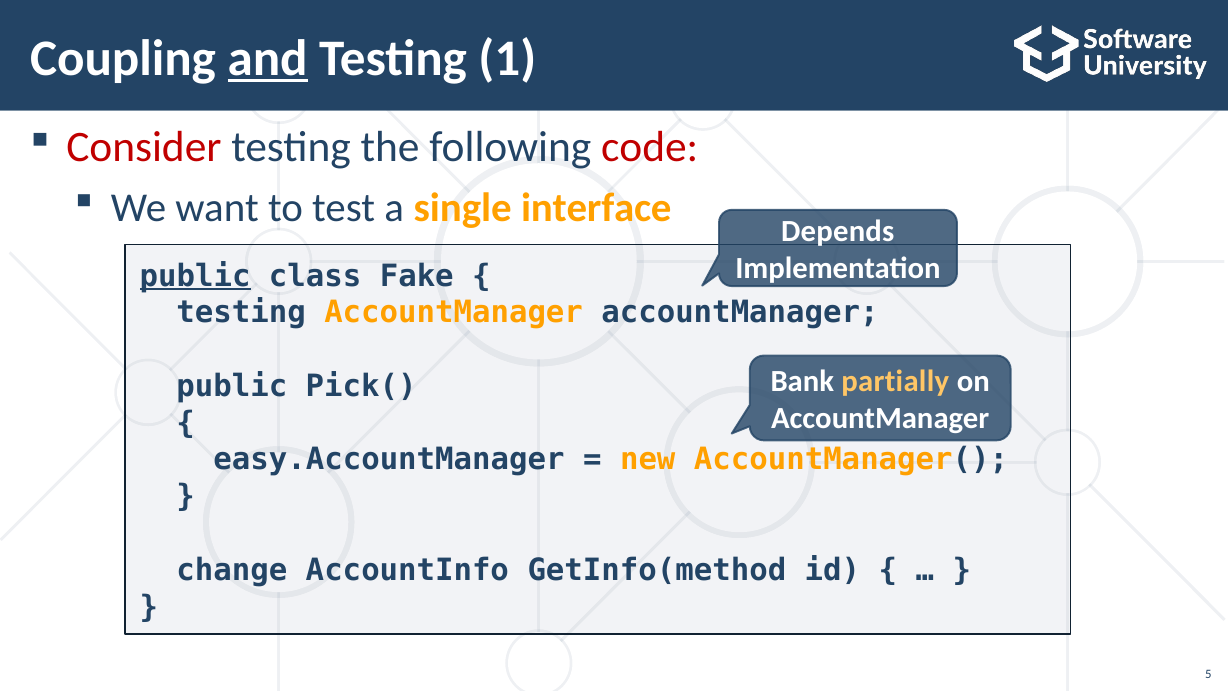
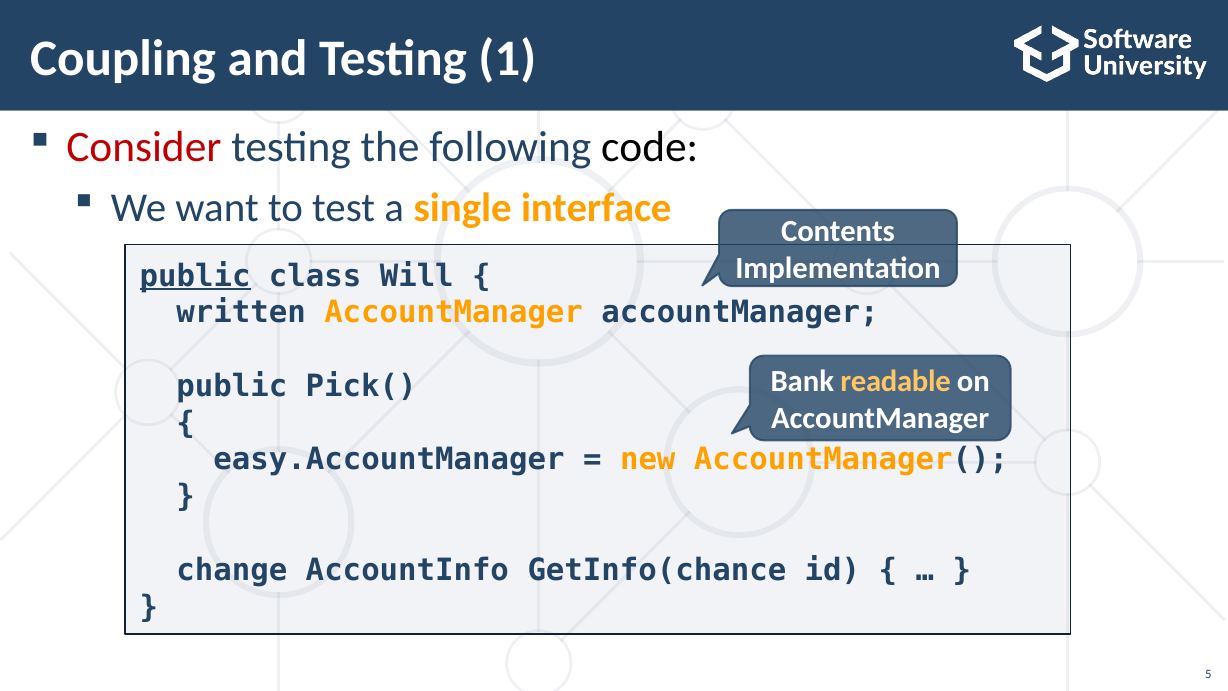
and underline: present -> none
code colour: red -> black
Depends: Depends -> Contents
Fake: Fake -> Will
testing at (241, 313): testing -> written
partially: partially -> readable
GetInfo(method: GetInfo(method -> GetInfo(chance
